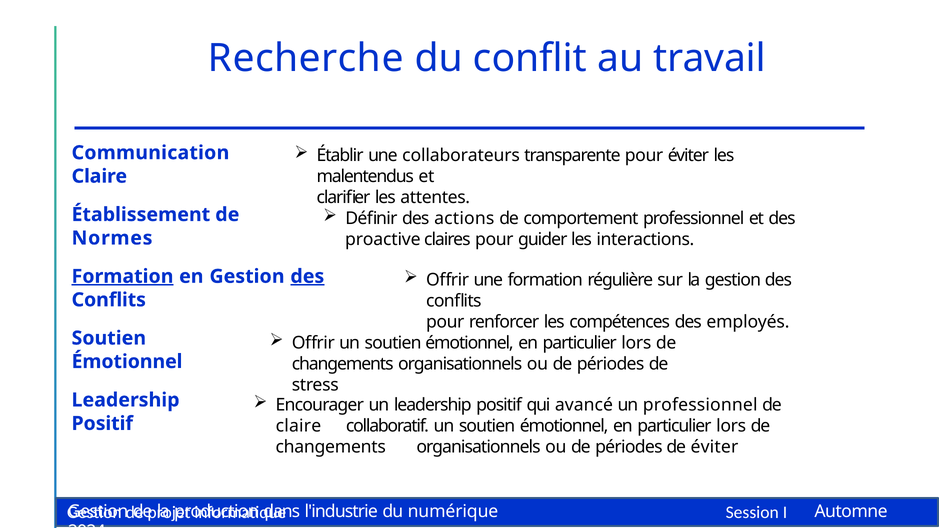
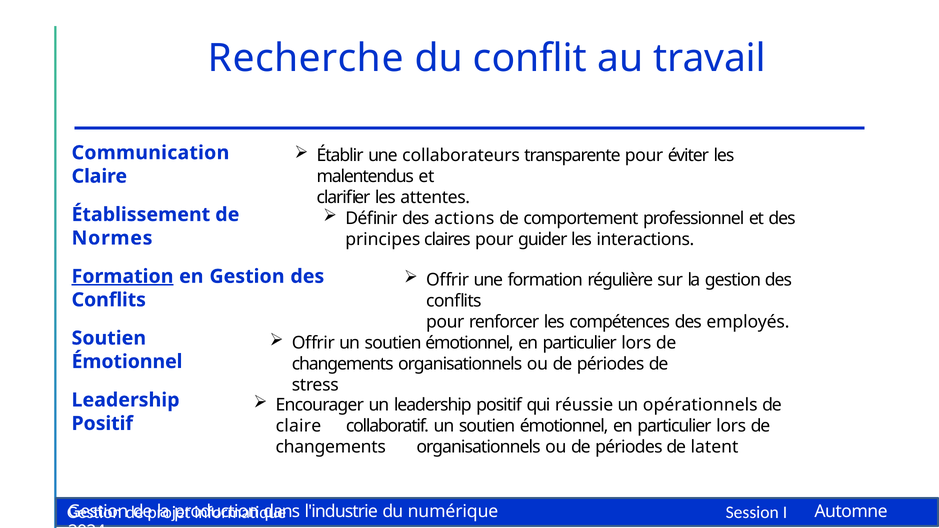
proactive: proactive -> principes
des at (307, 276) underline: present -> none
avancé: avancé -> réussie
un professionnel: professionnel -> opérationnels
de éviter: éviter -> latent
